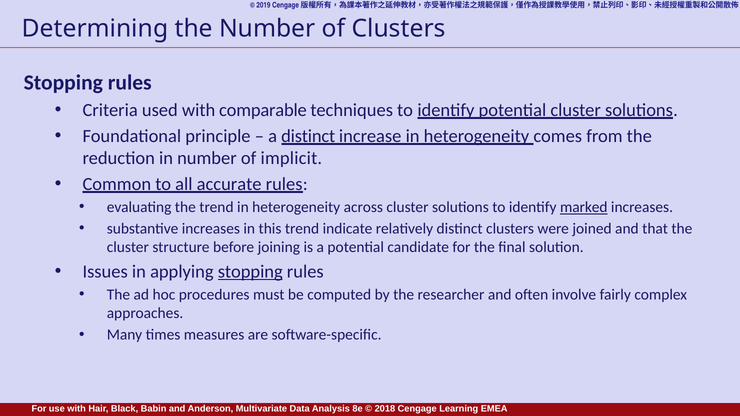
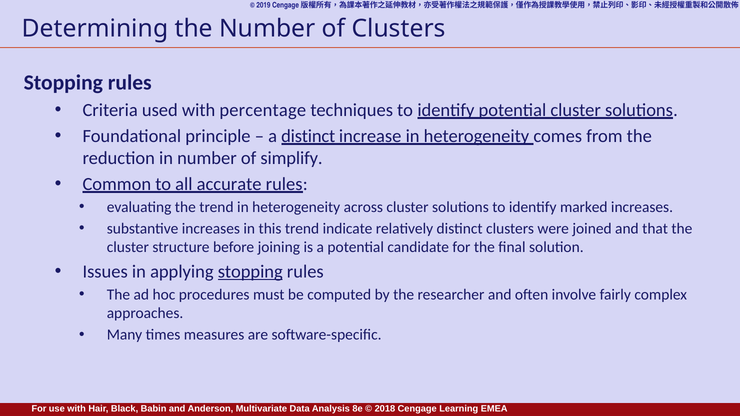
comparable: comparable -> percentage
implicit: implicit -> simplify
marked underline: present -> none
